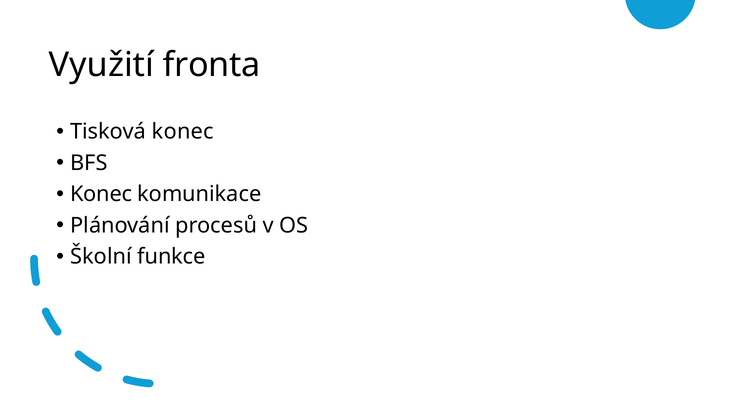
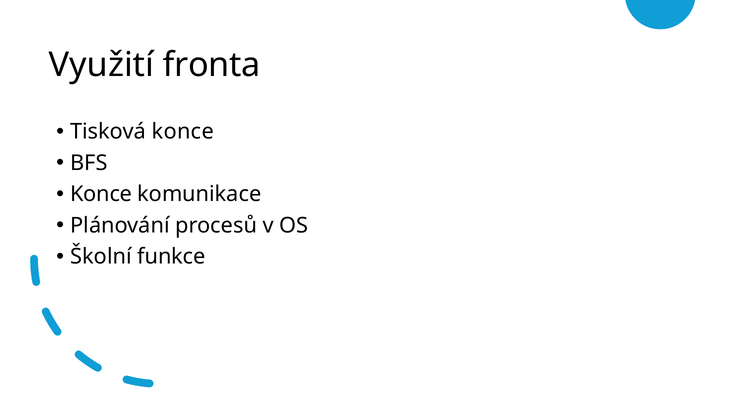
Tisková konec: konec -> konce
Konec at (101, 194): Konec -> Konce
